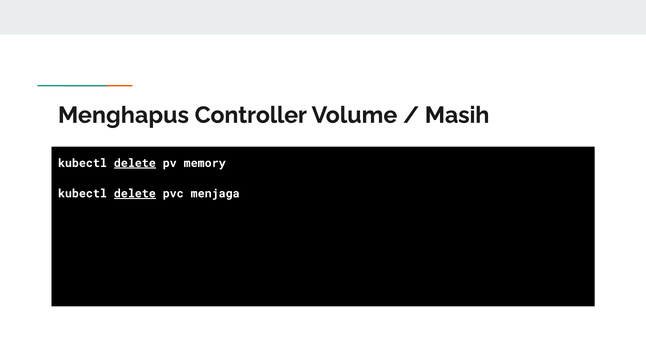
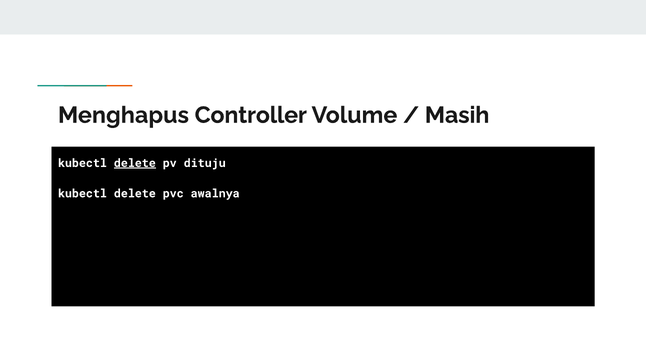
memory: memory -> dituju
delete at (135, 194) underline: present -> none
menjaga: menjaga -> awalnya
